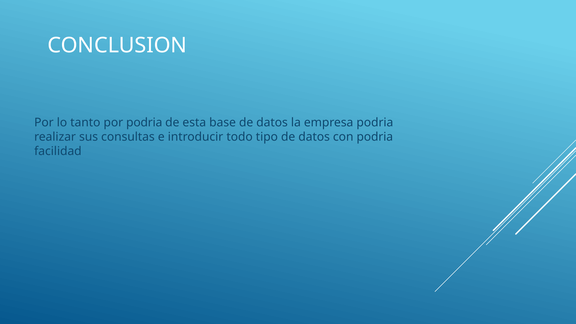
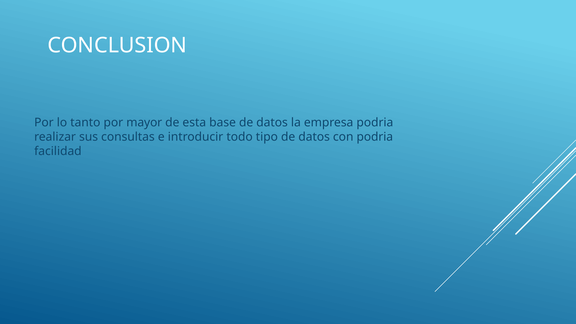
por podria: podria -> mayor
